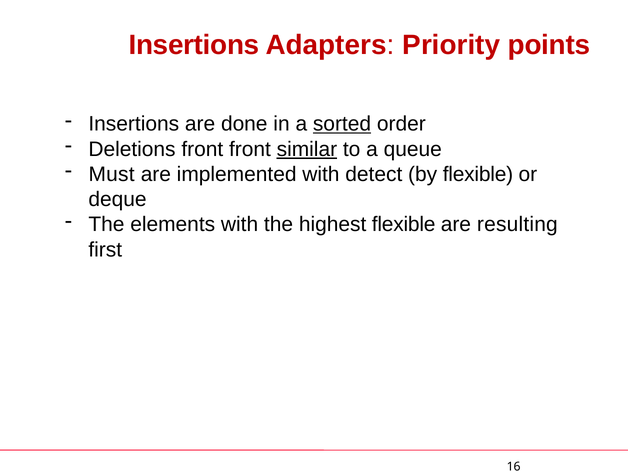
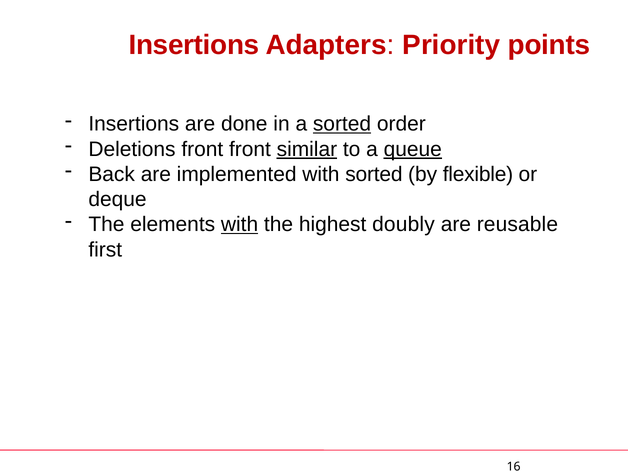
queue underline: none -> present
Must: Must -> Back
with detect: detect -> sorted
with at (240, 225) underline: none -> present
highest flexible: flexible -> doubly
resulting: resulting -> reusable
